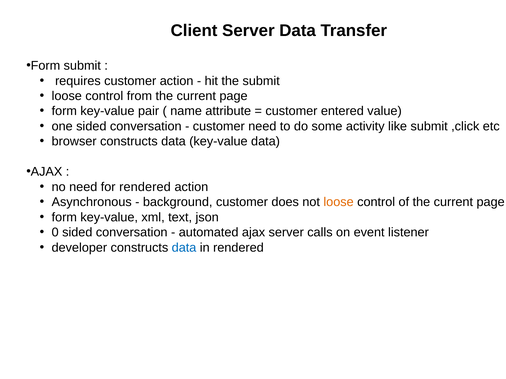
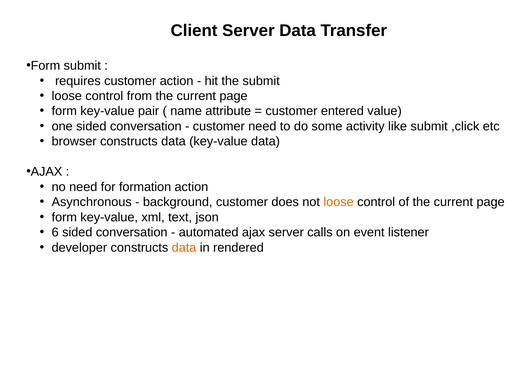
for rendered: rendered -> formation
0: 0 -> 6
data at (184, 248) colour: blue -> orange
